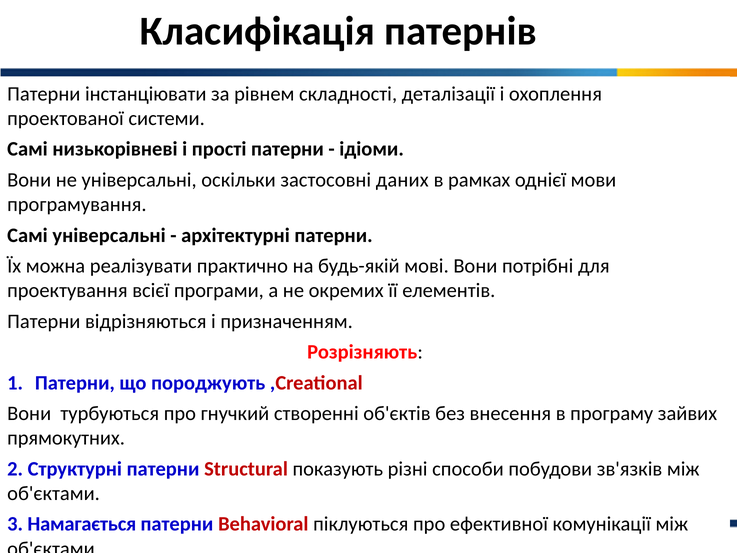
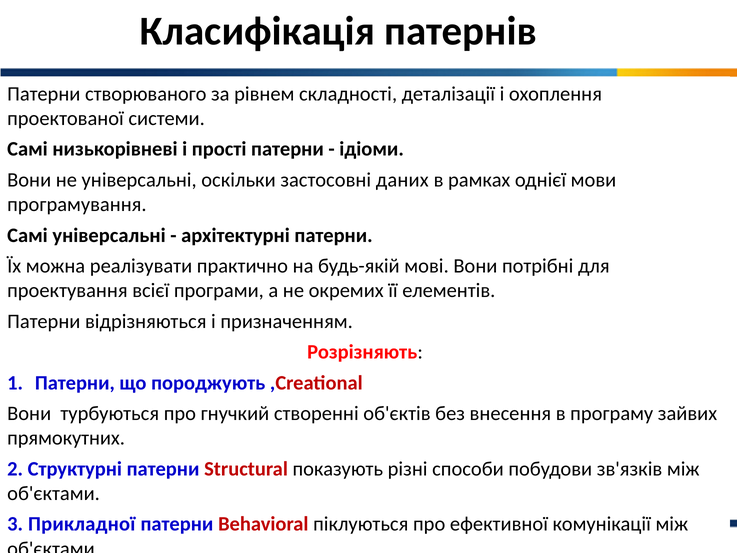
інстанціювати: інстанціювати -> створюваного
Намагається: Намагається -> Прикладної
